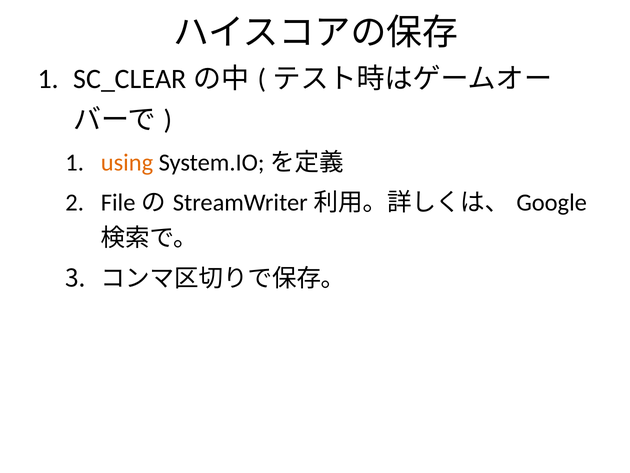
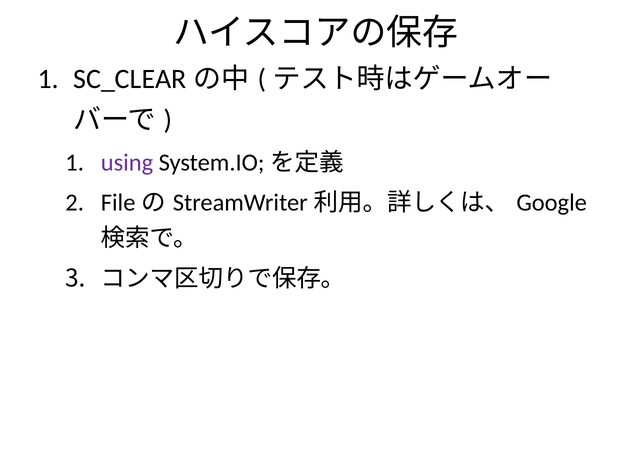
using colour: orange -> purple
